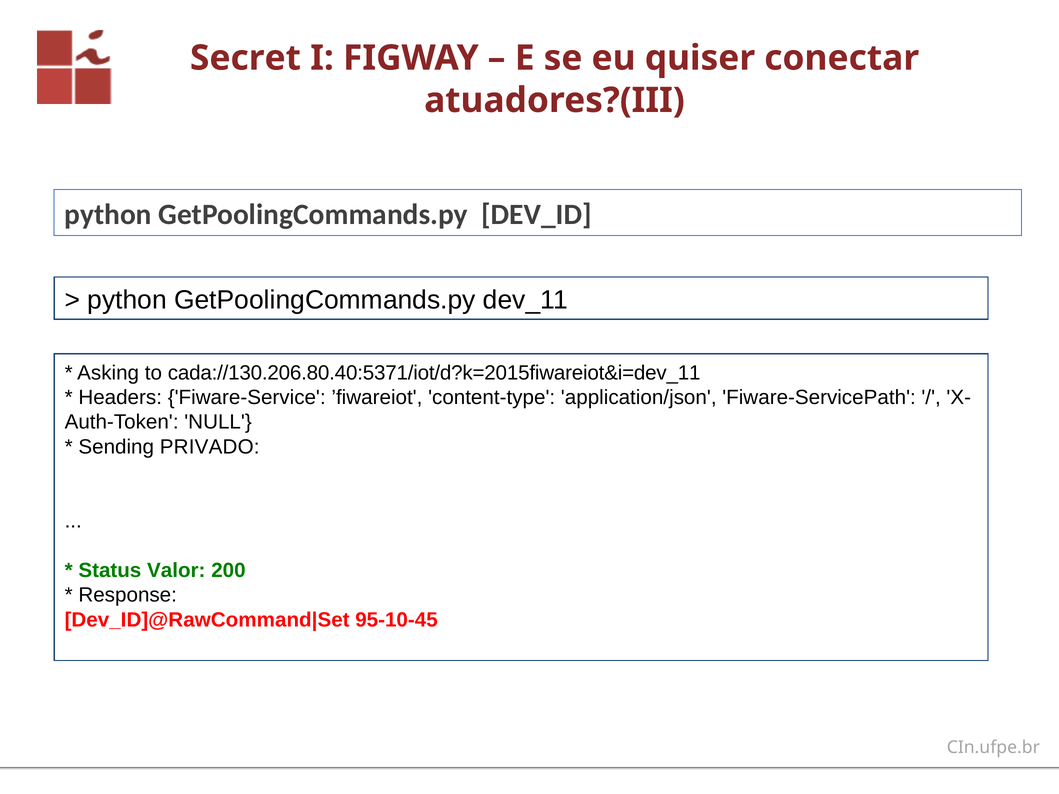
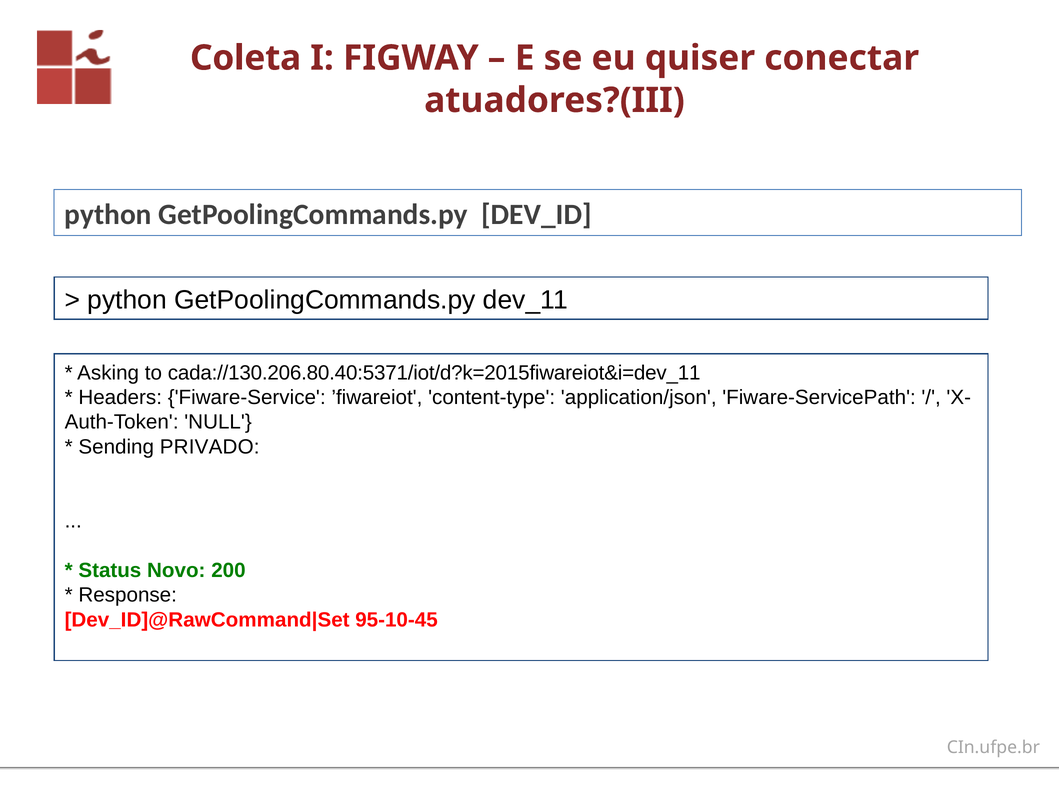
Secret: Secret -> Coleta
Valor: Valor -> Novo
